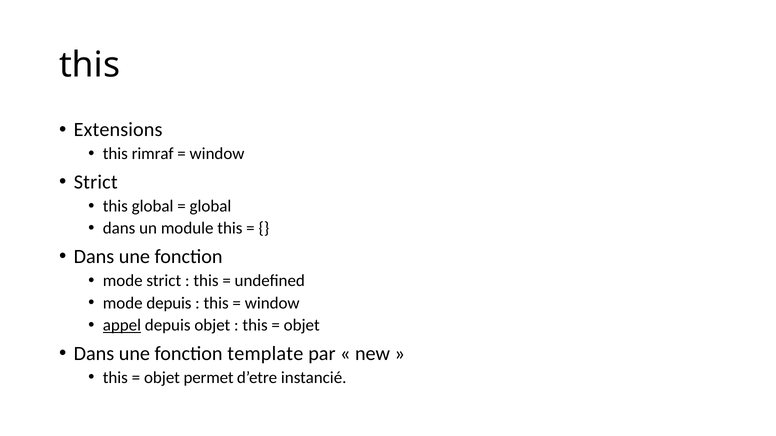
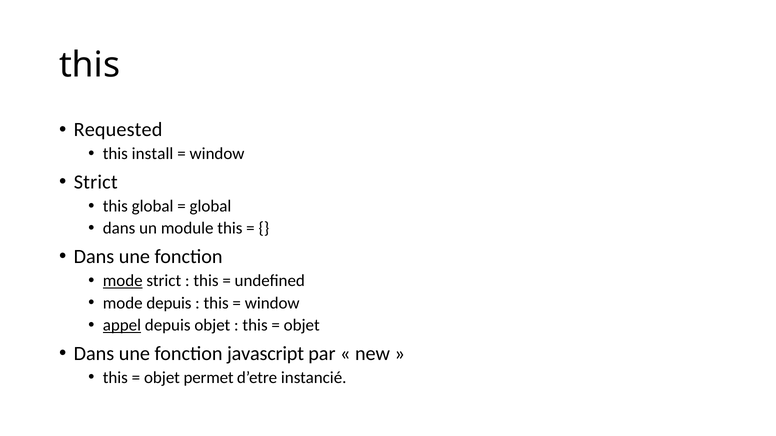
Extensions: Extensions -> Requested
rimraf: rimraf -> install
mode at (123, 281) underline: none -> present
template: template -> javascript
